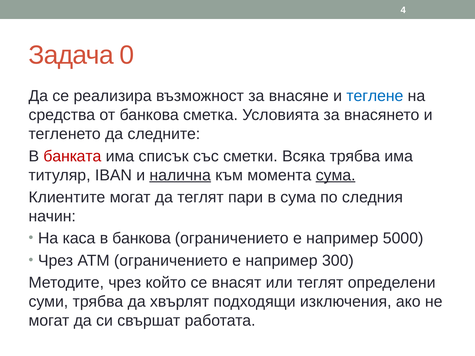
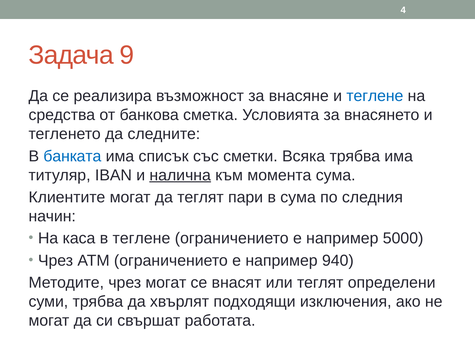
0: 0 -> 9
банката colour: red -> blue
сума at (336, 175) underline: present -> none
в банкова: банкова -> теглене
300: 300 -> 940
чрез който: който -> могат
